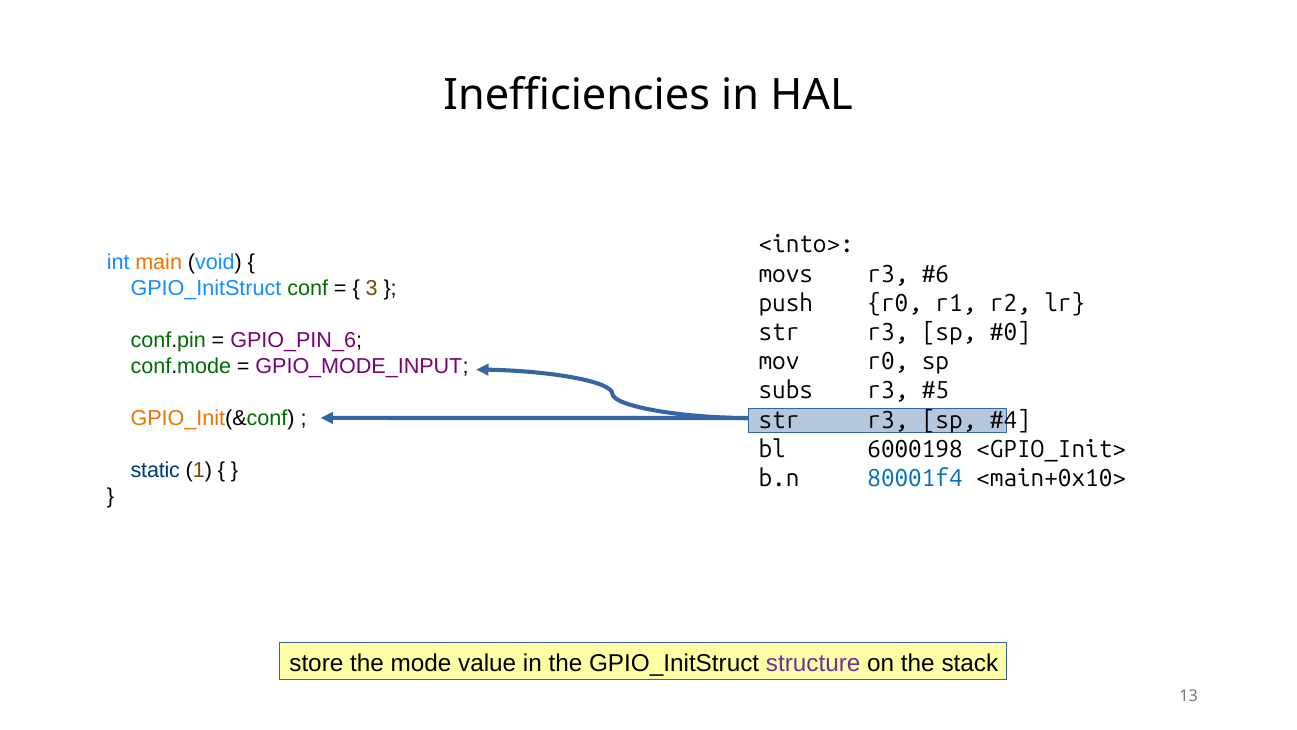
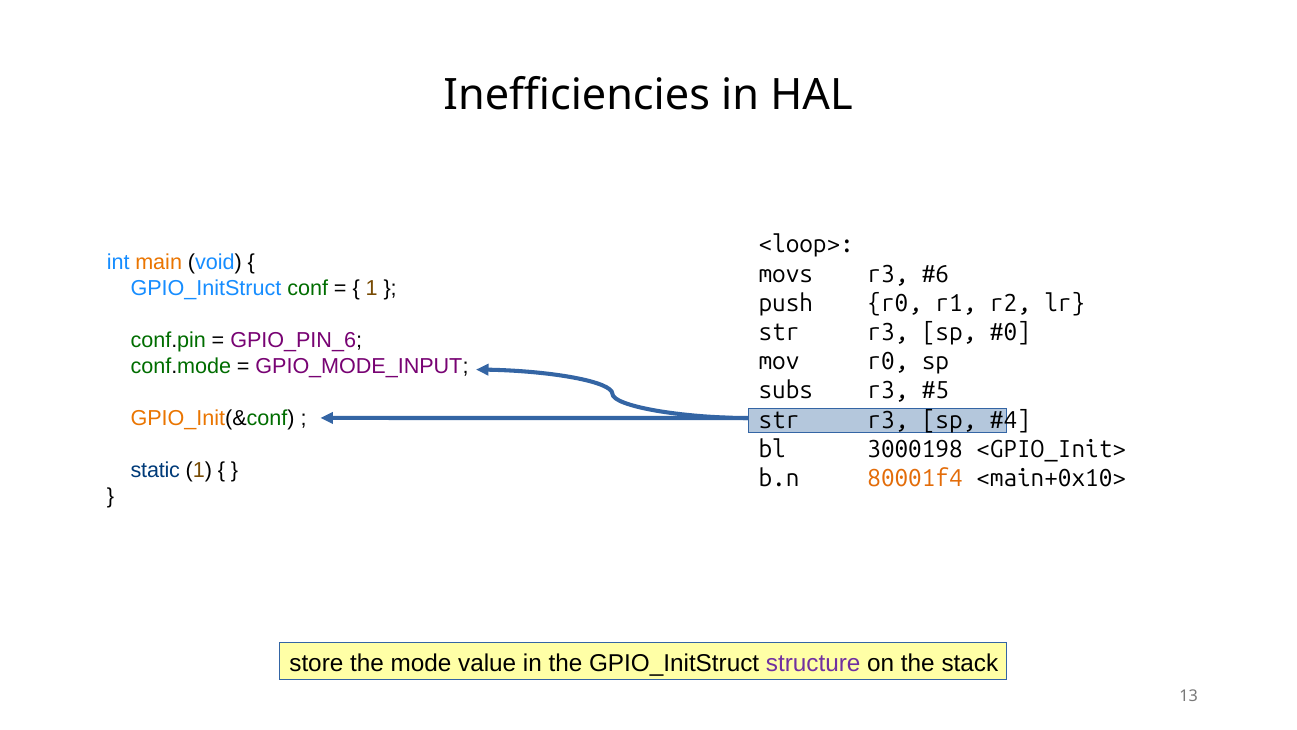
<into>: <into> -> <loop>
3 at (372, 288): 3 -> 1
6000198: 6000198 -> 3000198
80001f4 colour: blue -> orange
